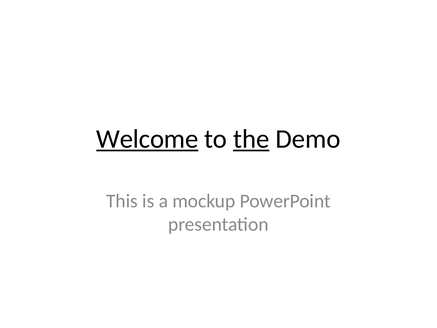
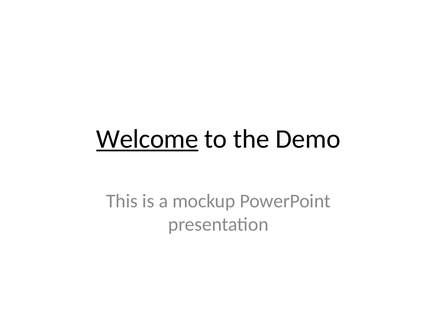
the underline: present -> none
